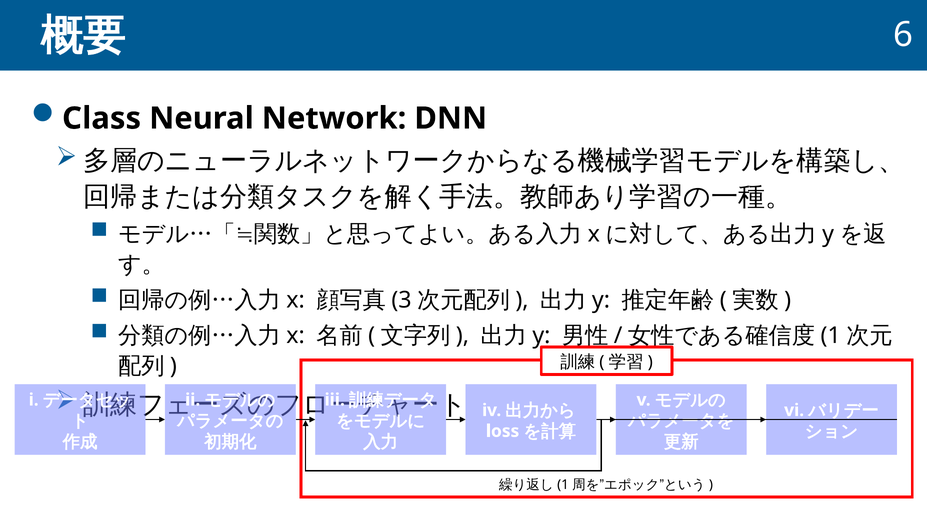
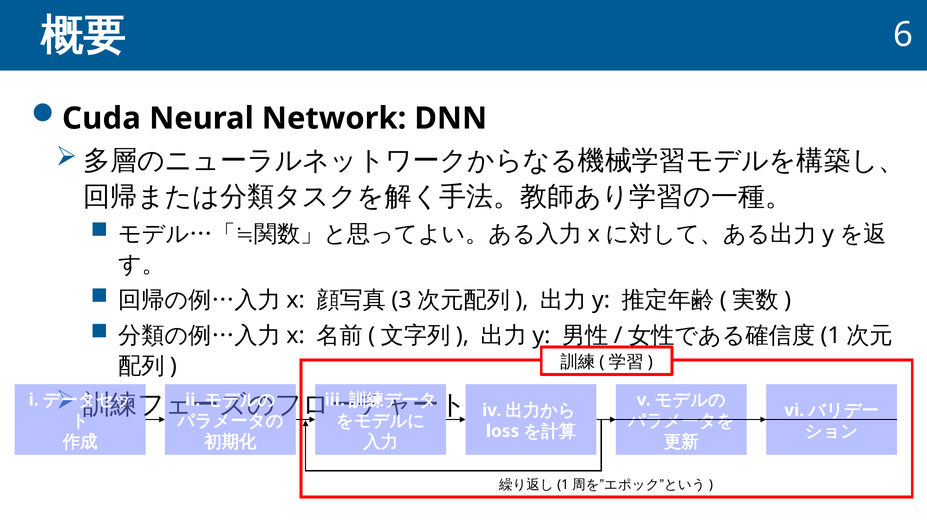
Class: Class -> Cuda
